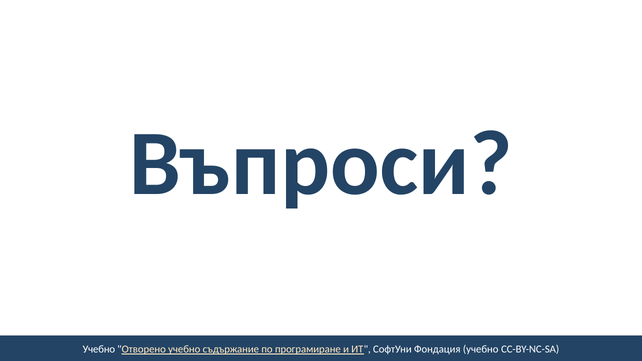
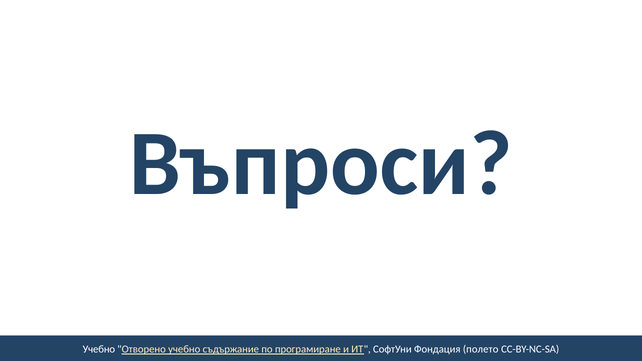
Фондация учебно: учебно -> полето
